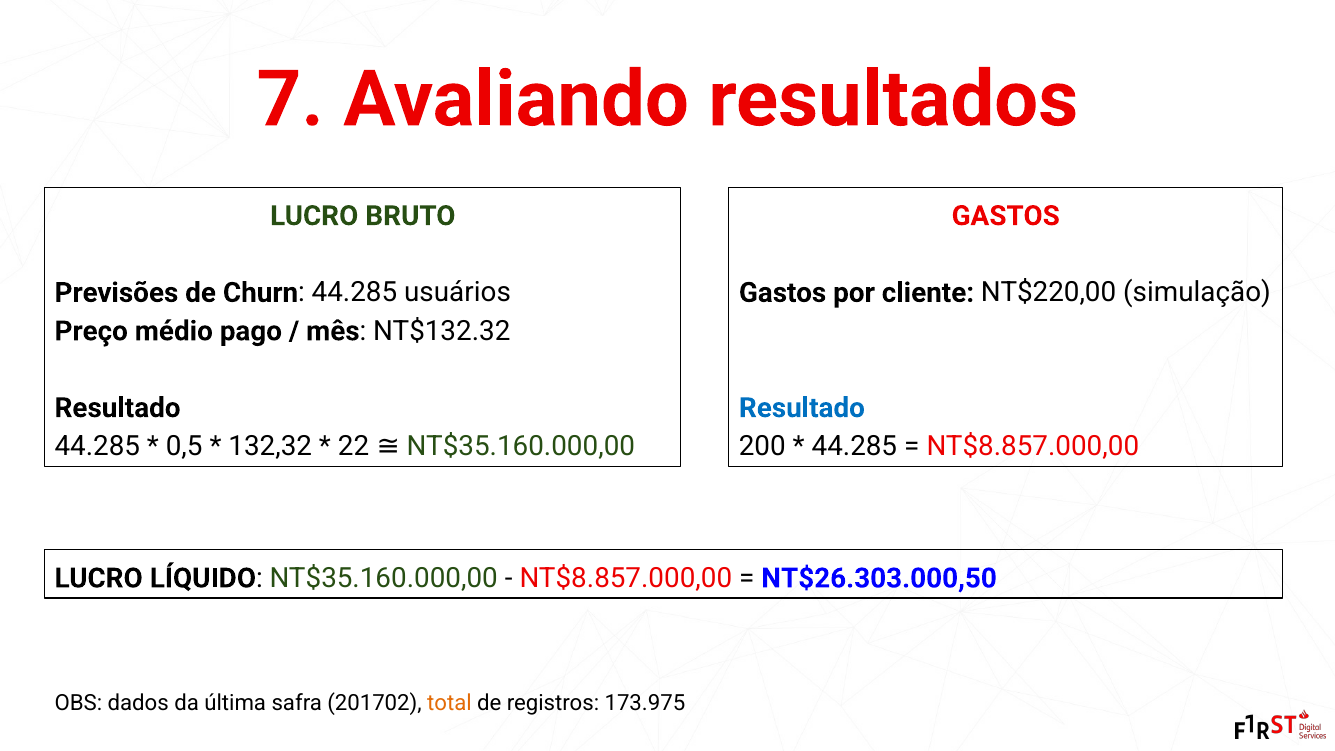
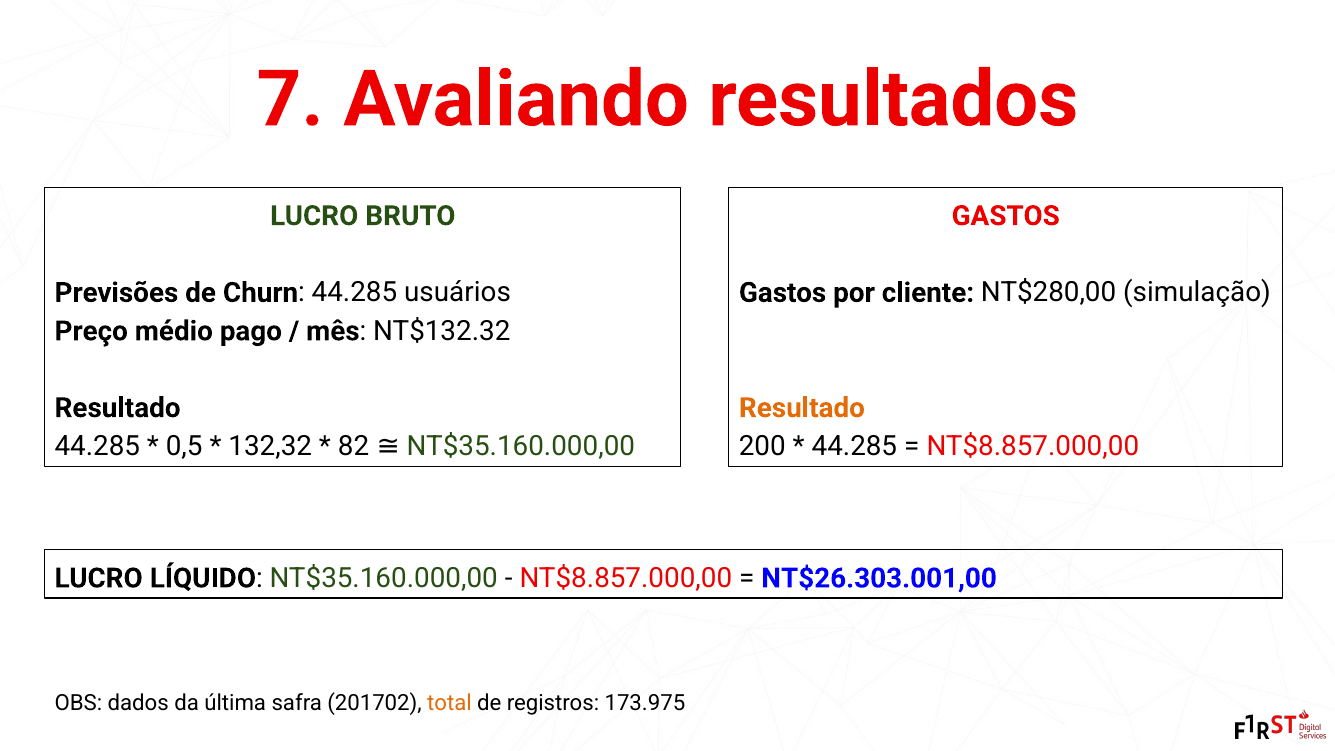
NT$220,00: NT$220,00 -> NT$280,00
Resultado at (802, 408) colour: blue -> orange
22: 22 -> 82
NT$26.303.000,50: NT$26.303.000,50 -> NT$26.303.001,00
